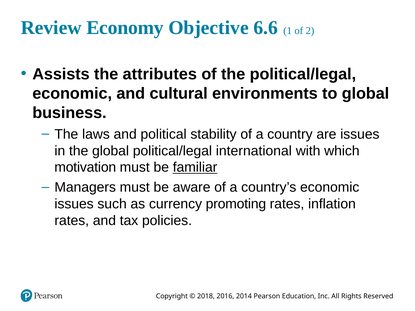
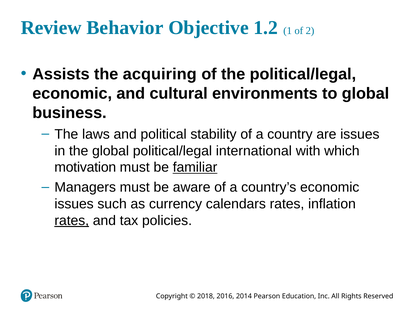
Economy: Economy -> Behavior
6.6: 6.6 -> 1.2
attributes: attributes -> acquiring
promoting: promoting -> calendars
rates at (72, 221) underline: none -> present
